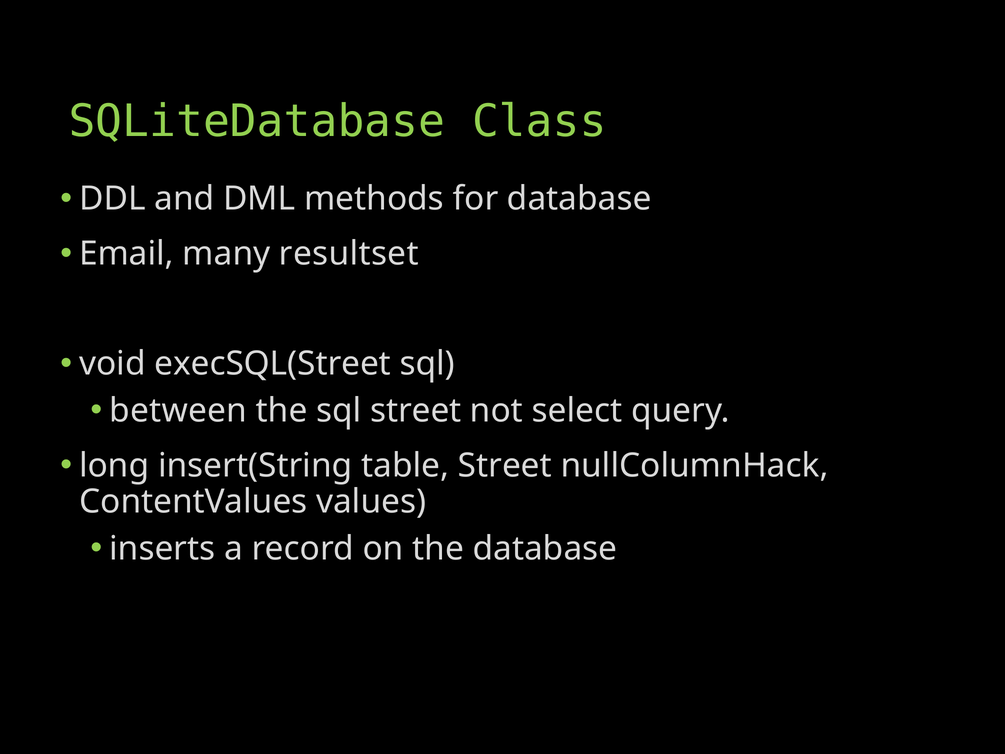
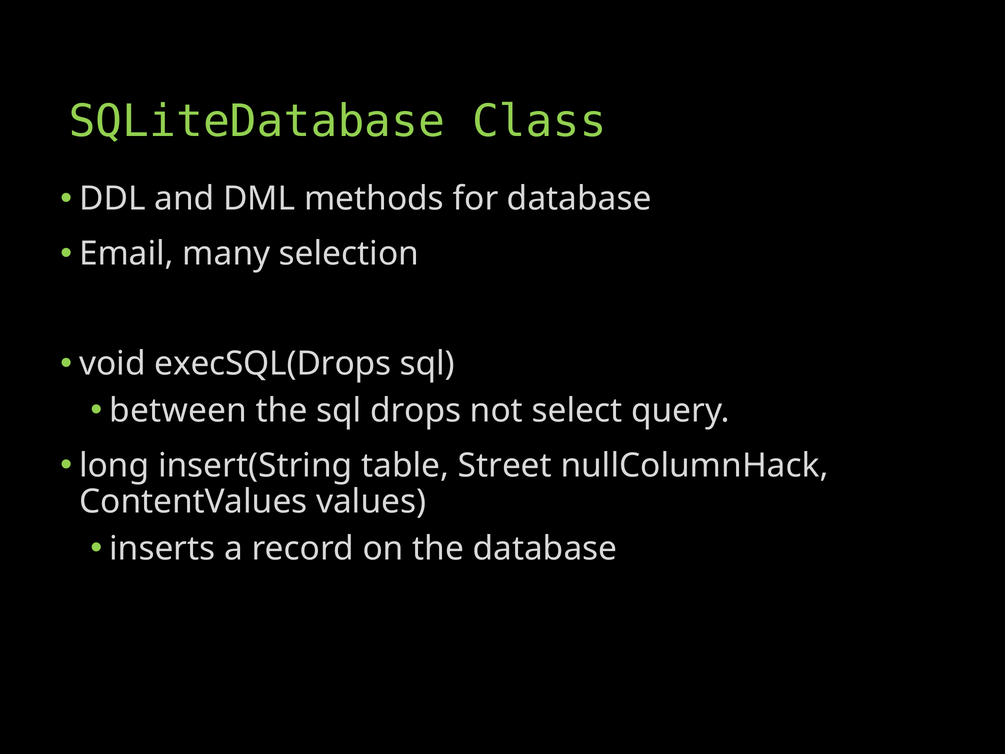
resultset: resultset -> selection
execSQL(Street: execSQL(Street -> execSQL(Drops
sql street: street -> drops
